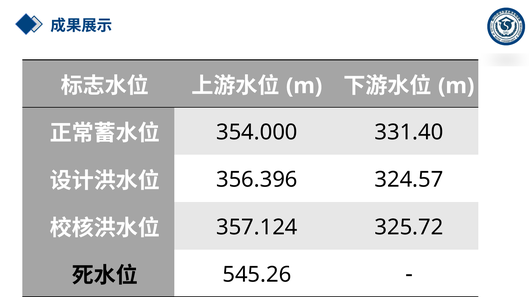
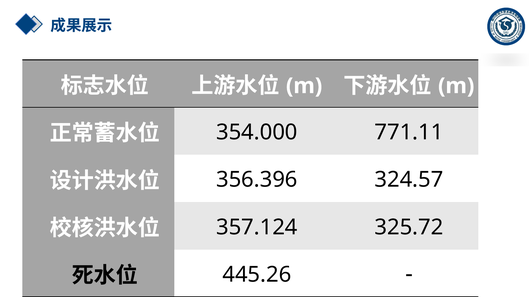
331.40: 331.40 -> 771.11
545.26: 545.26 -> 445.26
